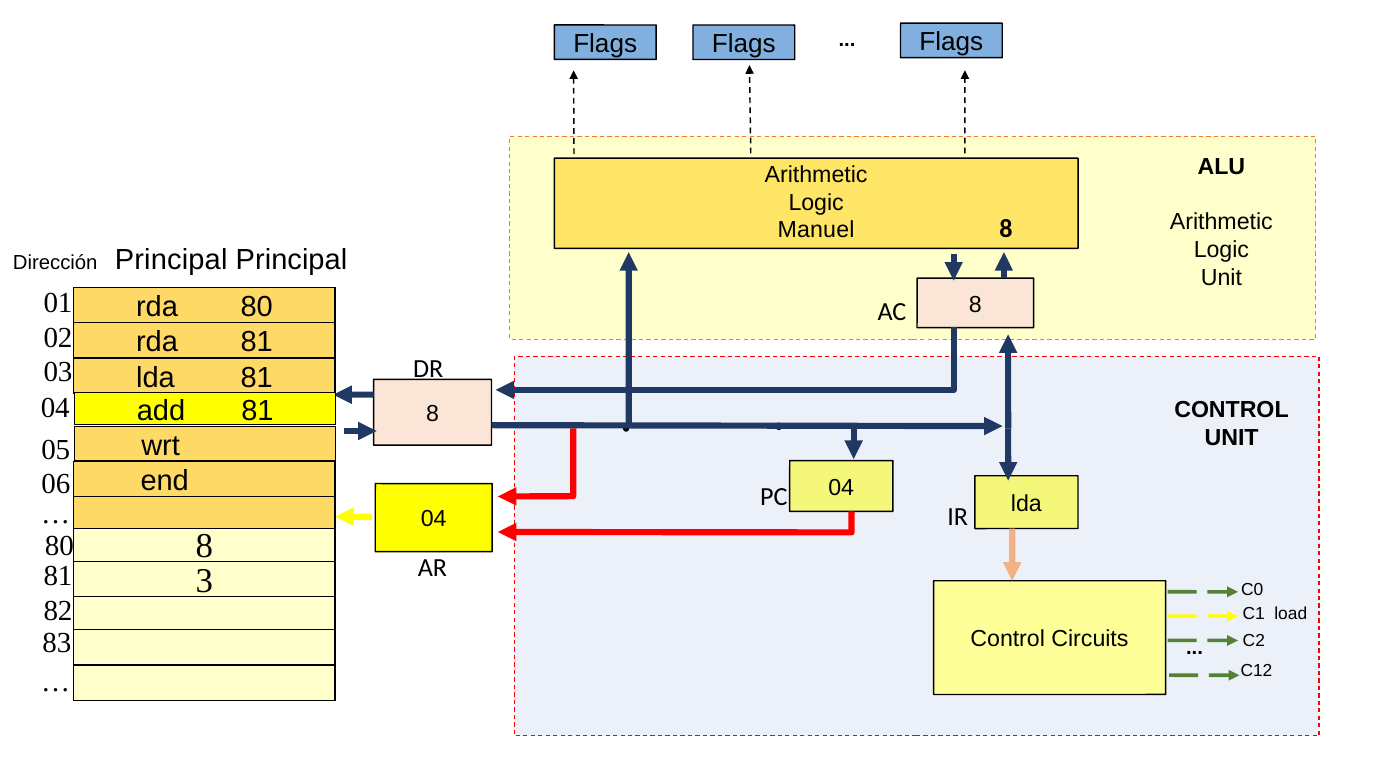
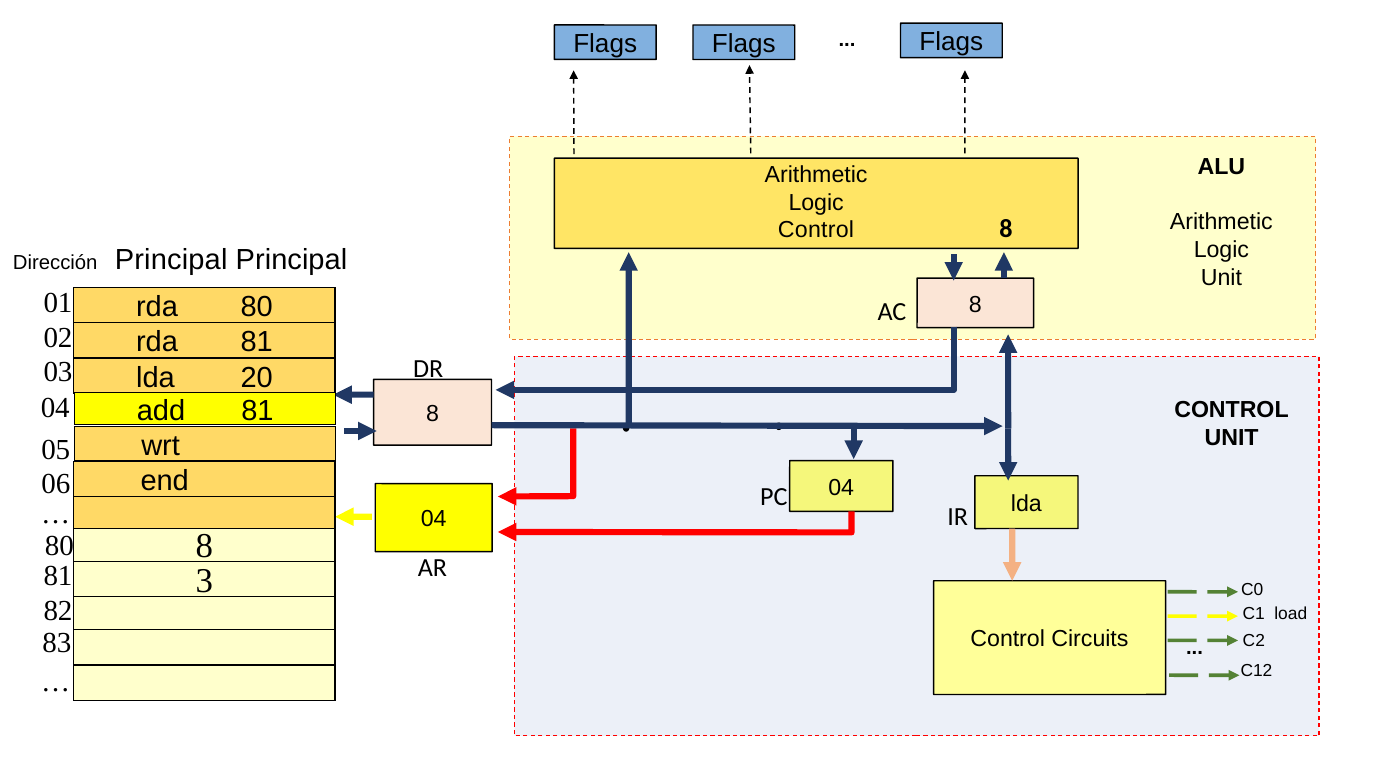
Manuel at (816, 230): Manuel -> Control
lda 81: 81 -> 20
